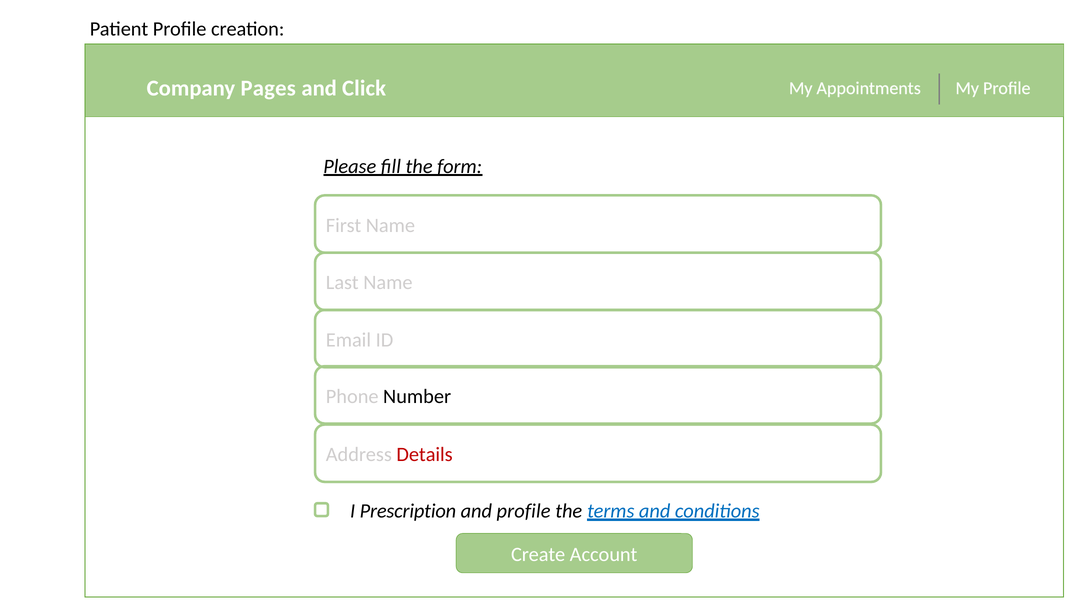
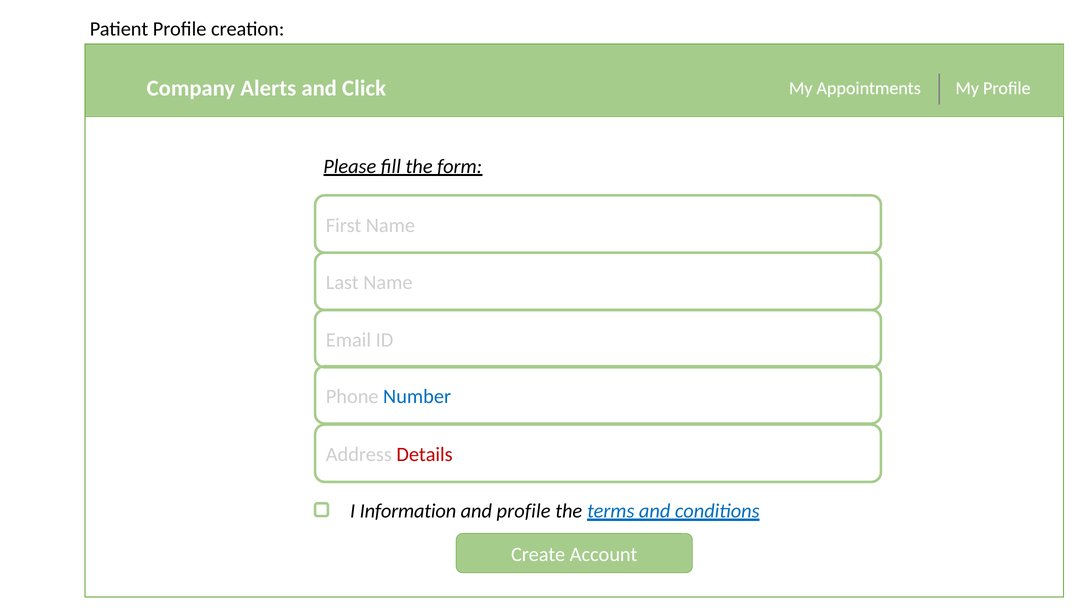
Pages: Pages -> Alerts
Number colour: black -> blue
Prescription: Prescription -> Information
